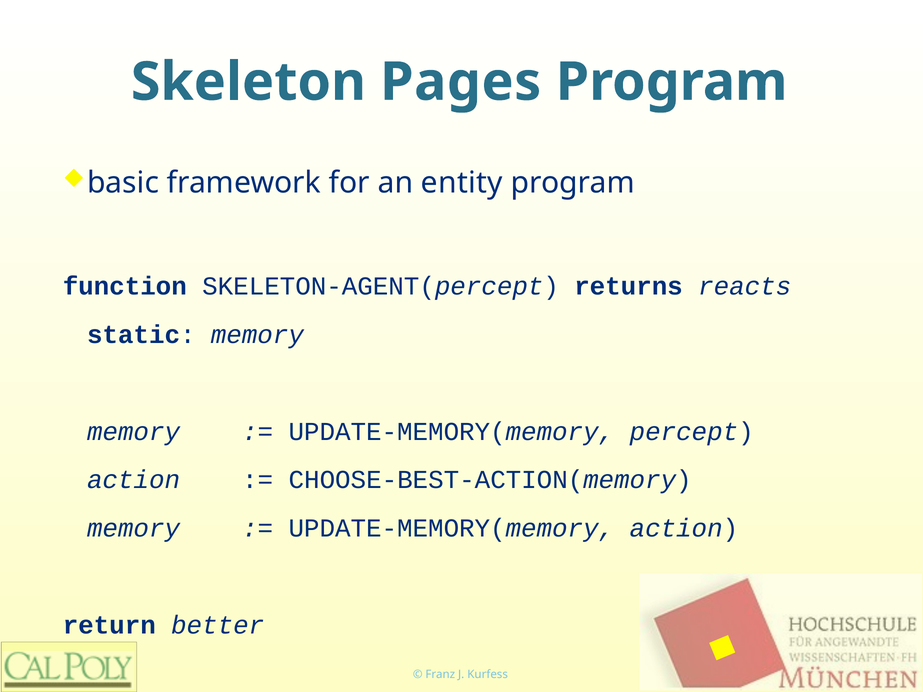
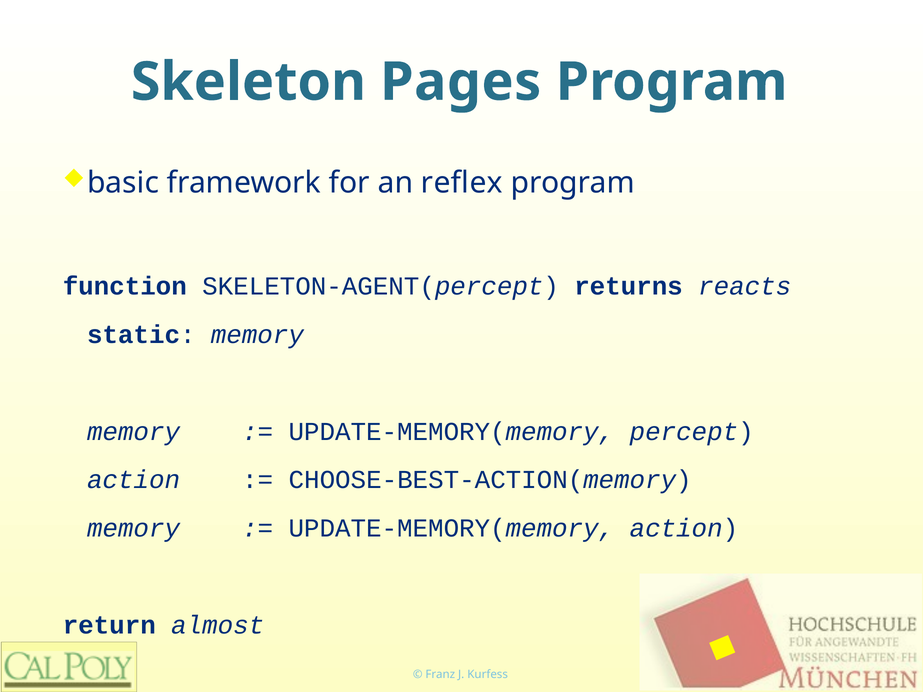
entity: entity -> reflex
better: better -> almost
